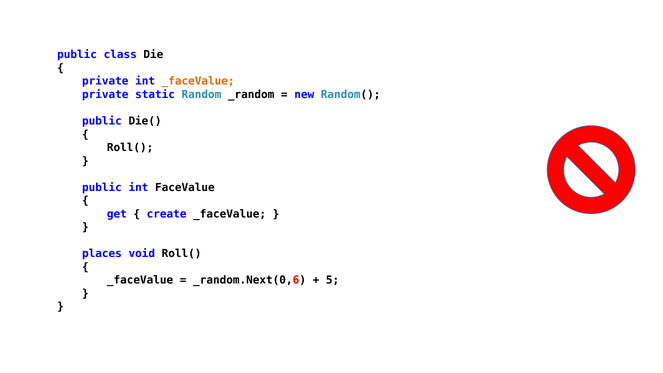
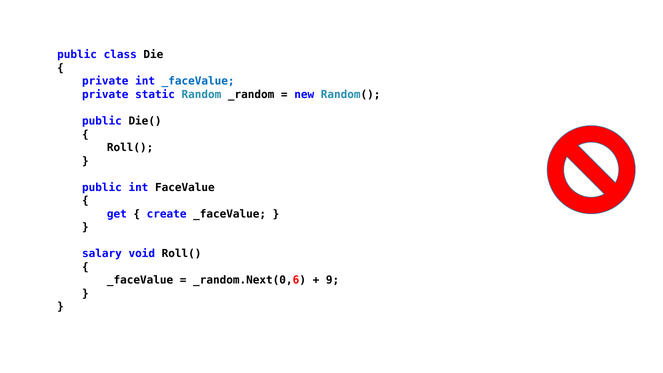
_faceValue at (198, 81) colour: orange -> blue
places: places -> salary
5: 5 -> 9
